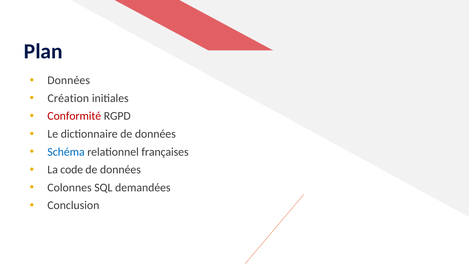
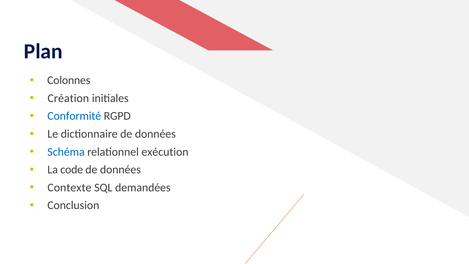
Données at (69, 80): Données -> Colonnes
Conformité colour: red -> blue
françaises: françaises -> exécution
Colonnes: Colonnes -> Contexte
